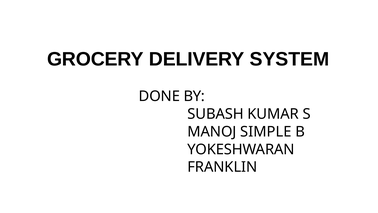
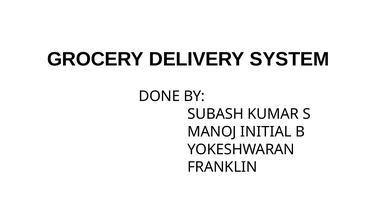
SIMPLE: SIMPLE -> INITIAL
